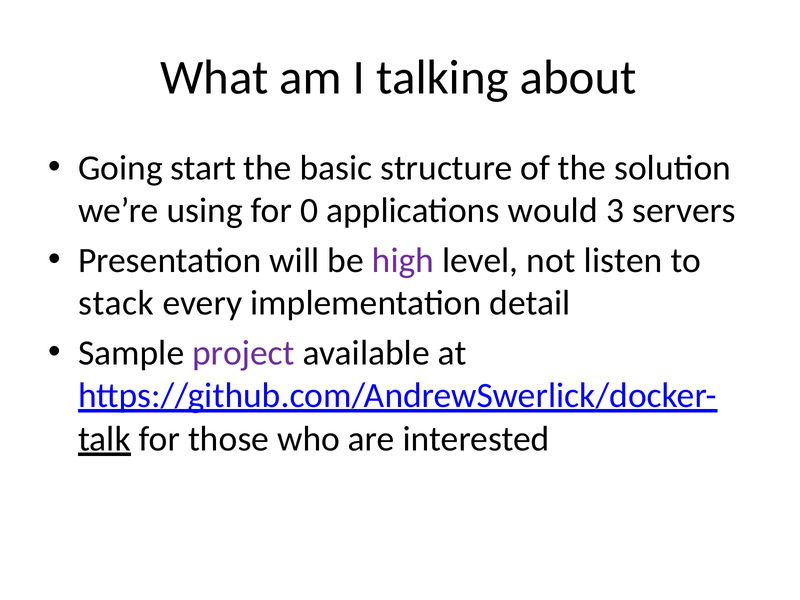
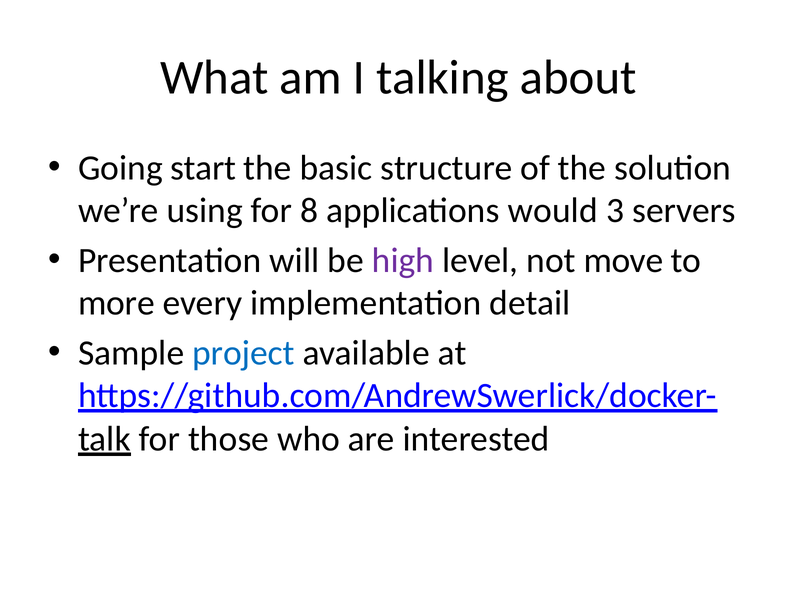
0: 0 -> 8
listen: listen -> move
stack: stack -> more
project colour: purple -> blue
